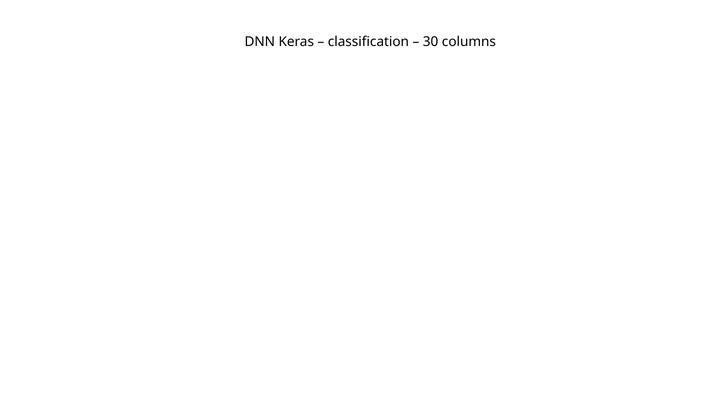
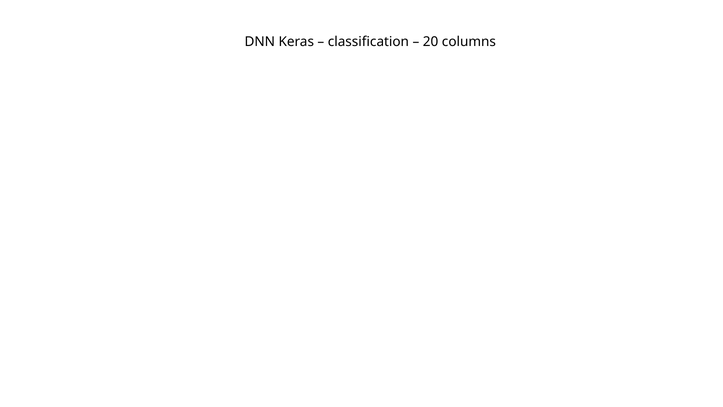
30: 30 -> 20
